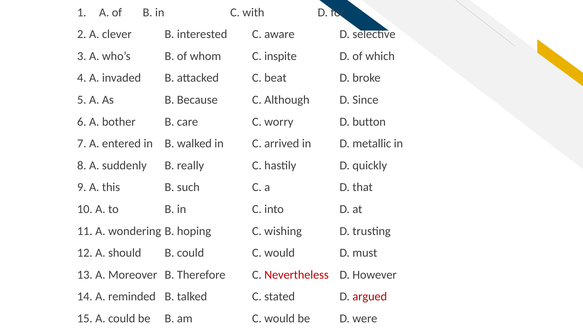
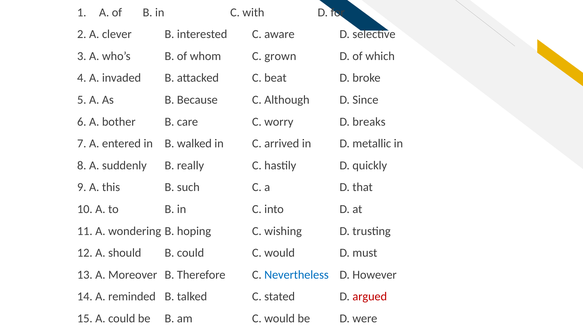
inspite: inspite -> grown
button: button -> breaks
Nevertheless colour: red -> blue
